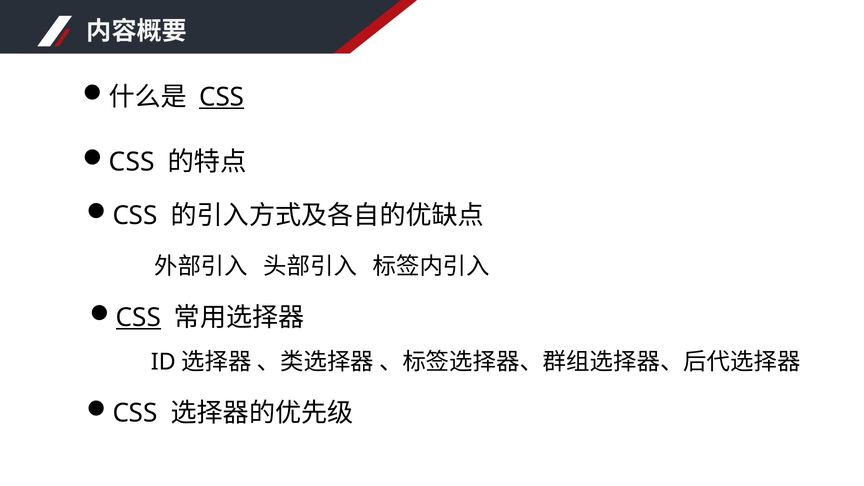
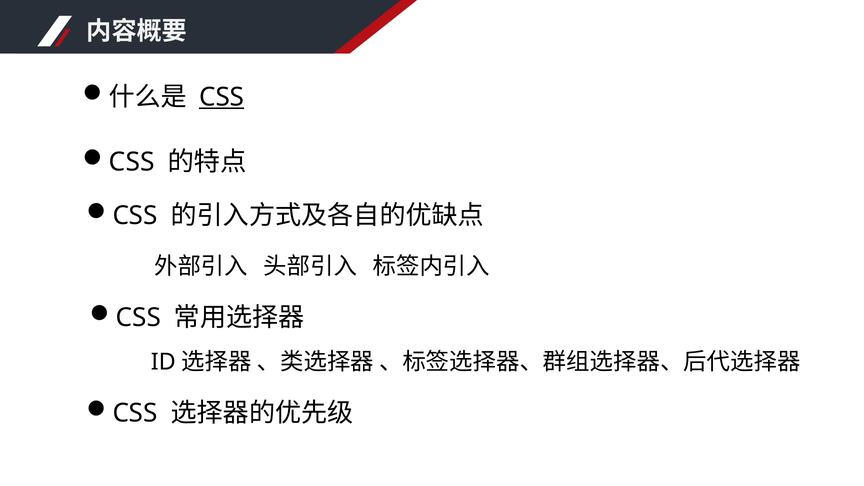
CSS at (138, 318) underline: present -> none
